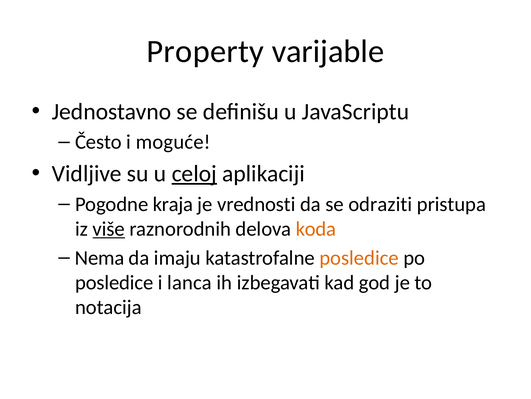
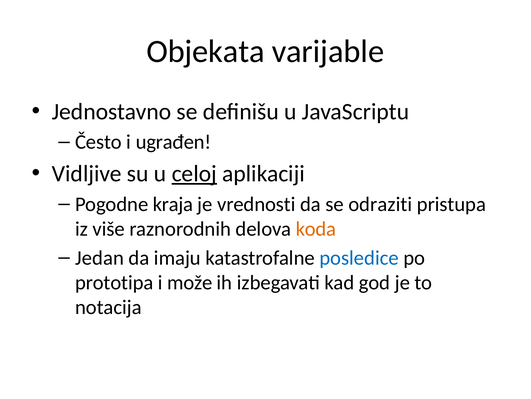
Property: Property -> Objekata
moguće: moguće -> ugrađen
više underline: present -> none
Nema: Nema -> Jedan
posledice at (359, 257) colour: orange -> blue
posledice at (114, 282): posledice -> prototipa
lanca: lanca -> može
